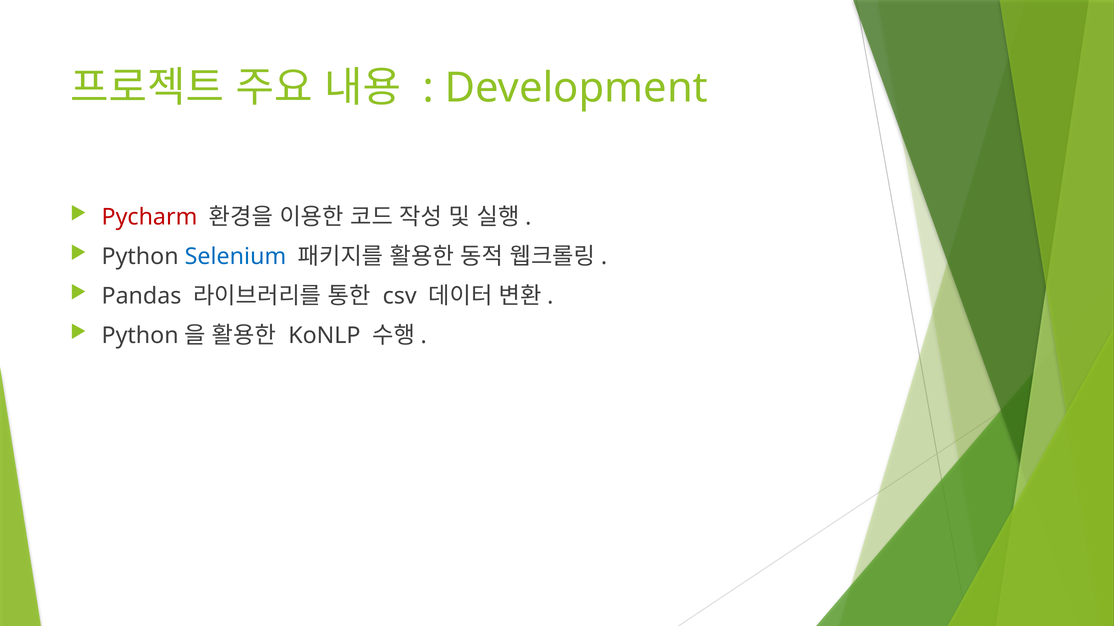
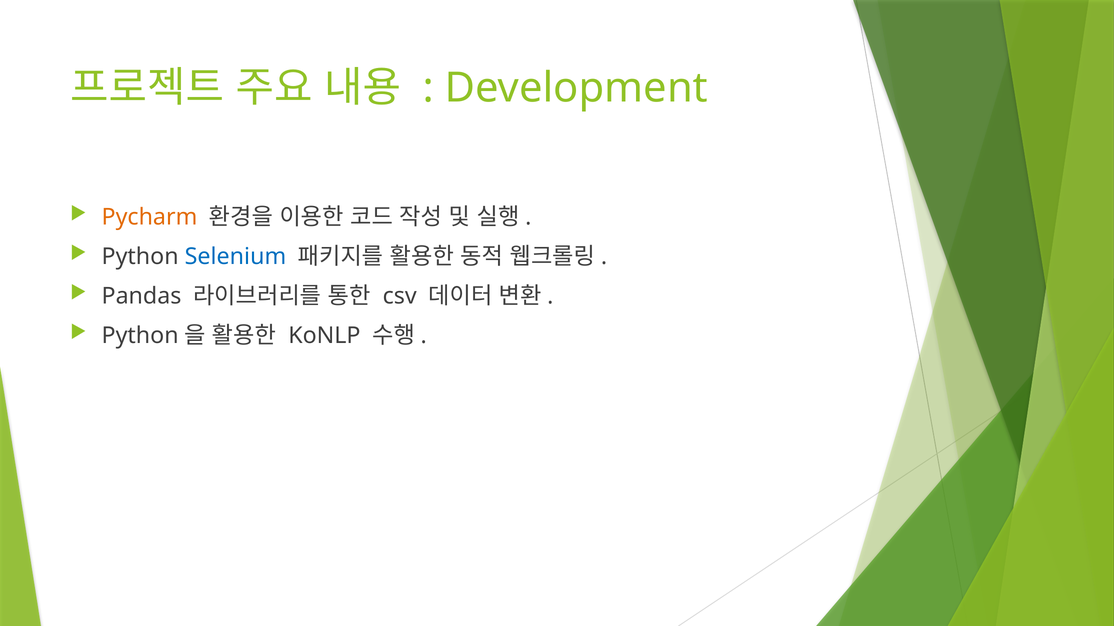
Pycharm colour: red -> orange
